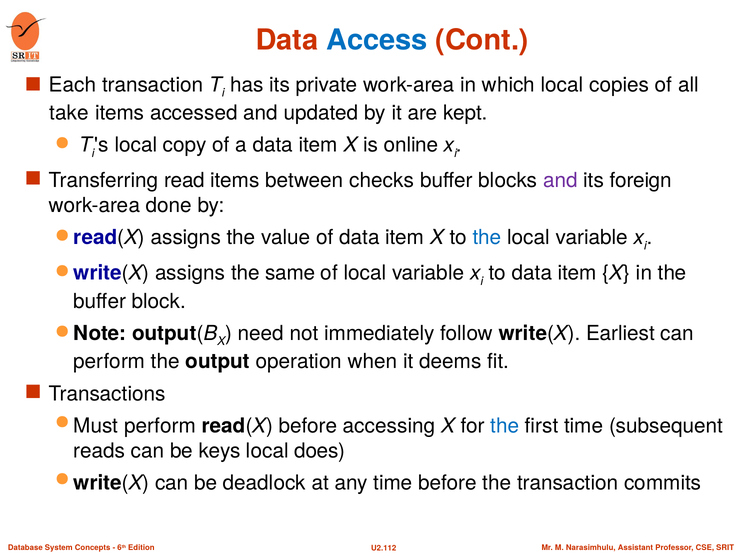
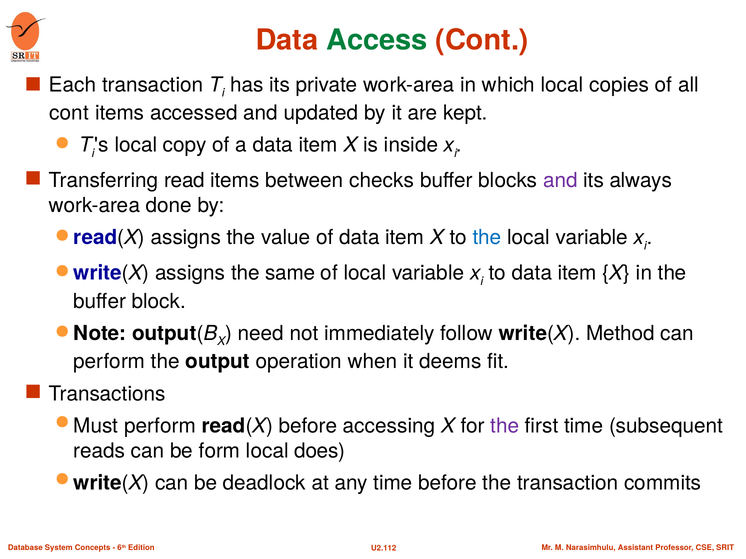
Access colour: blue -> green
take at (69, 113): take -> cont
online: online -> inside
foreign: foreign -> always
Earliest: Earliest -> Method
the at (505, 426) colour: blue -> purple
keys: keys -> form
